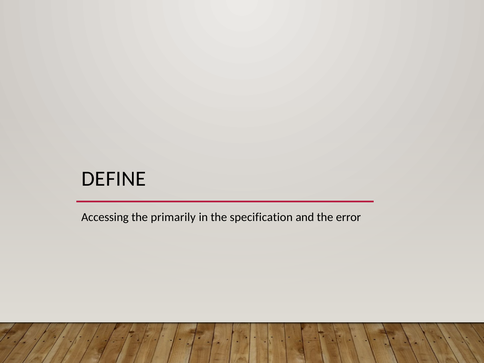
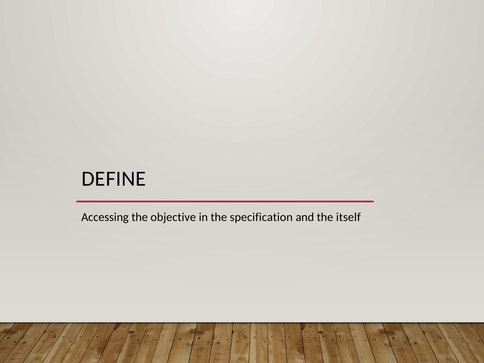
primarily: primarily -> objective
error: error -> itself
